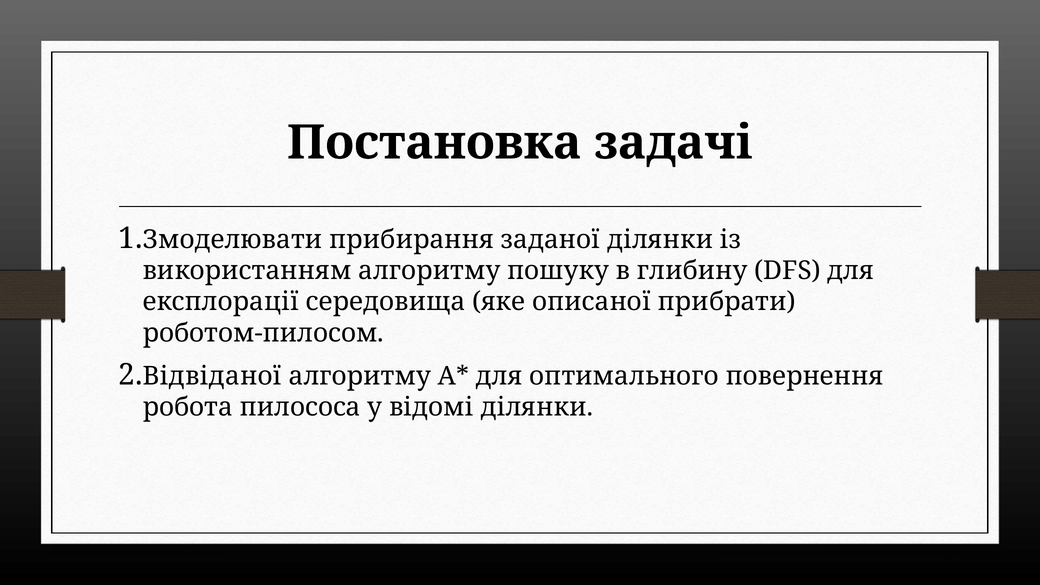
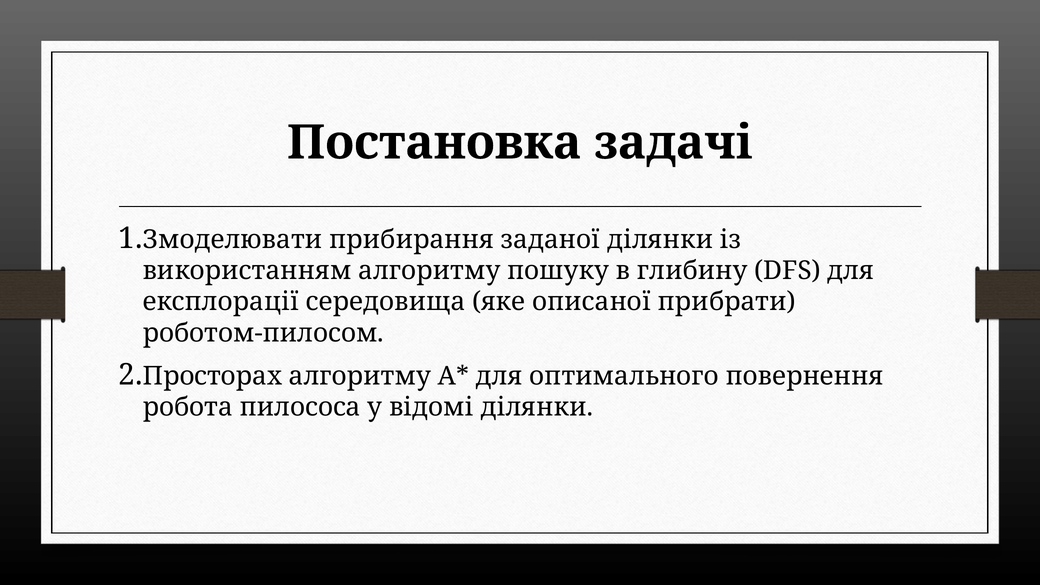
Відвіданої: Відвіданої -> Просторах
